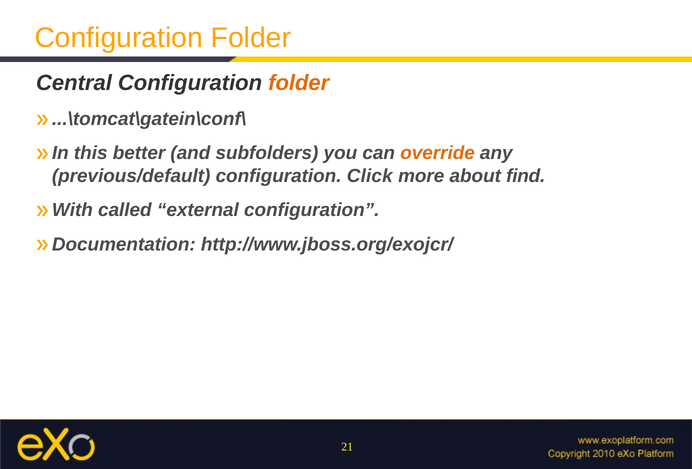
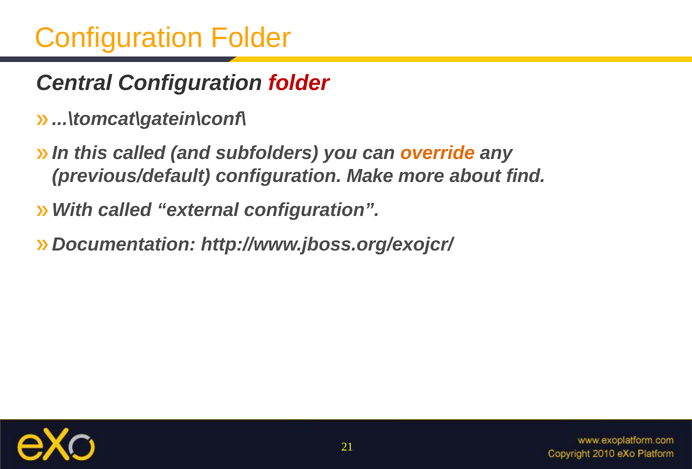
folder at (299, 83) colour: orange -> red
this better: better -> called
Click: Click -> Make
